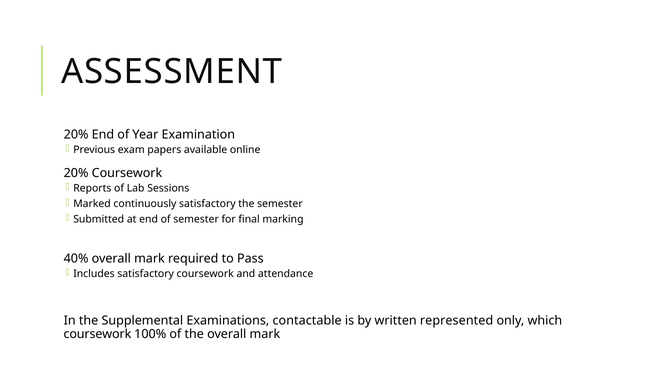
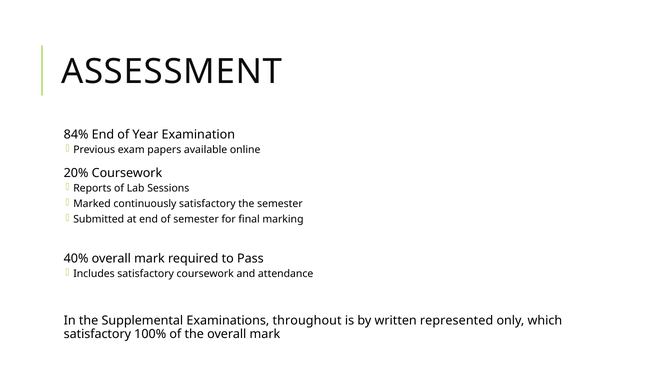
20% at (76, 135): 20% -> 84%
contactable: contactable -> throughout
coursework at (97, 334): coursework -> satisfactory
